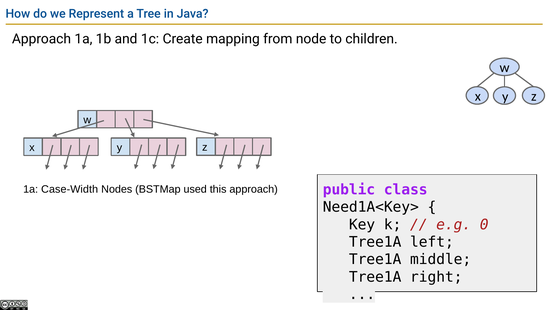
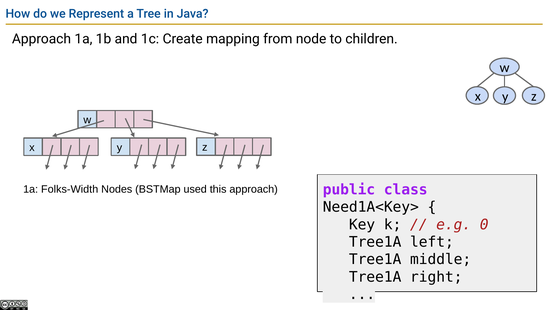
Case-Width: Case-Width -> Folks-Width
